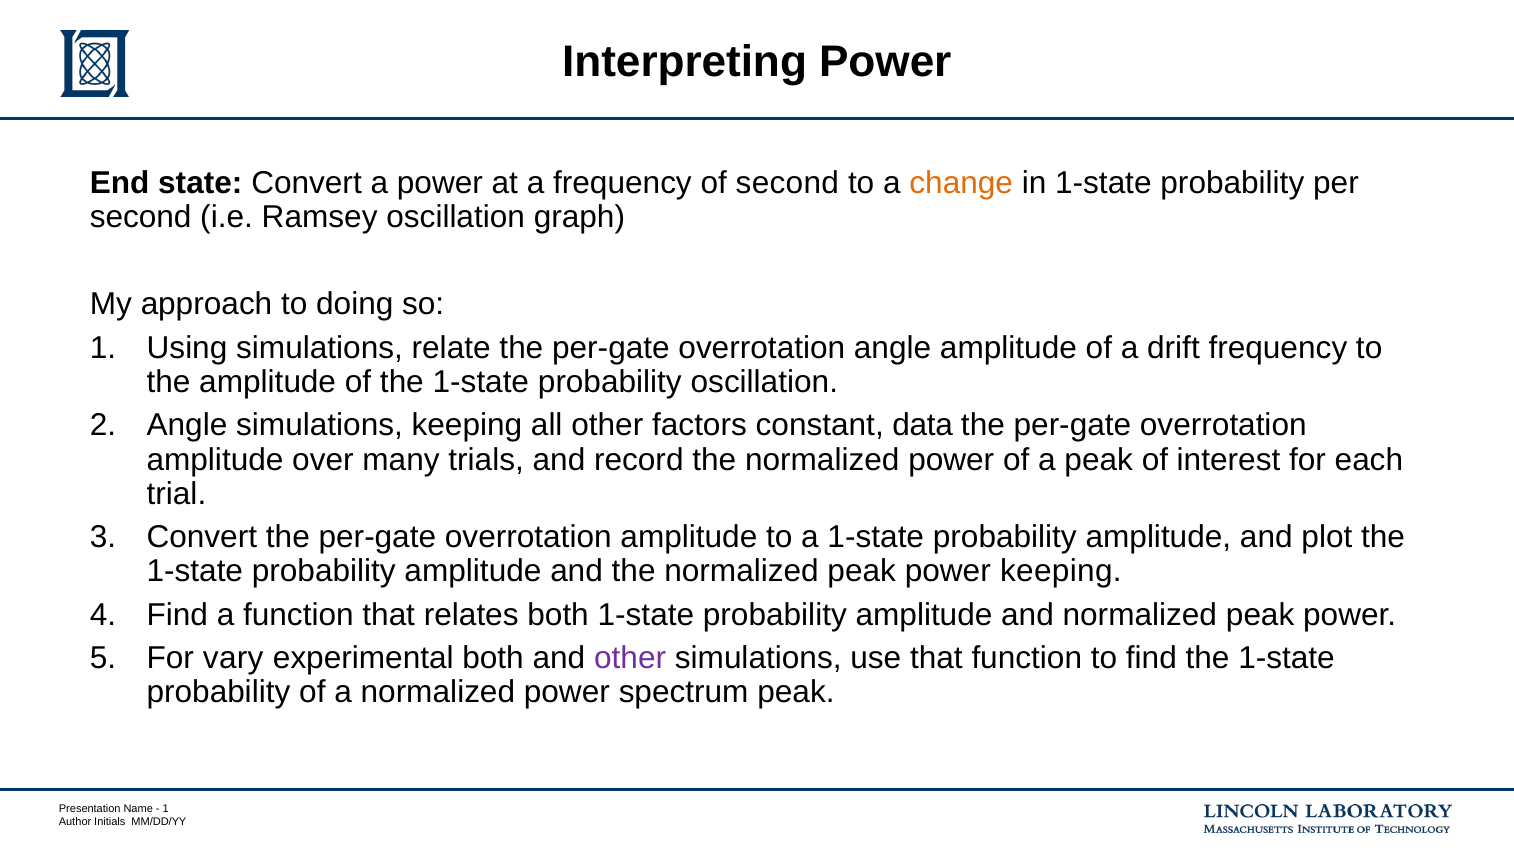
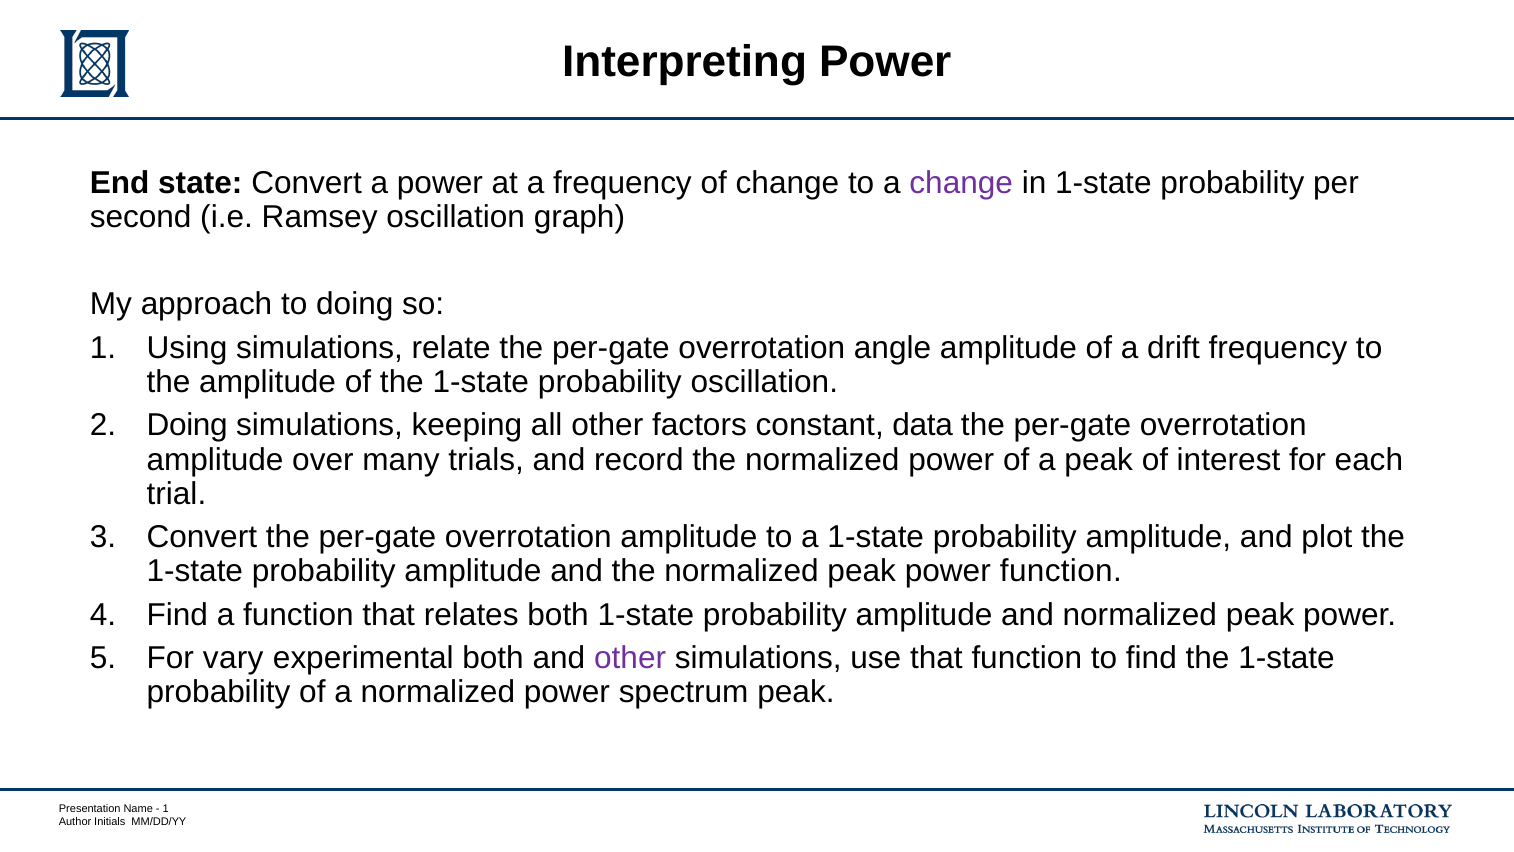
of second: second -> change
change at (961, 183) colour: orange -> purple
Angle at (187, 425): Angle -> Doing
power keeping: keeping -> function
